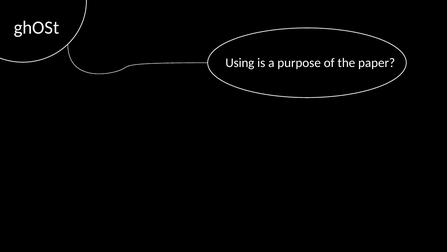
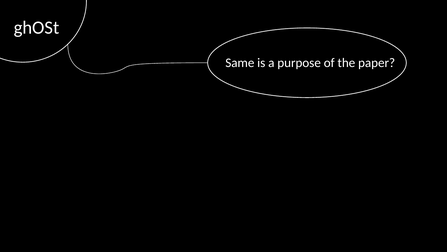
Using: Using -> Same
